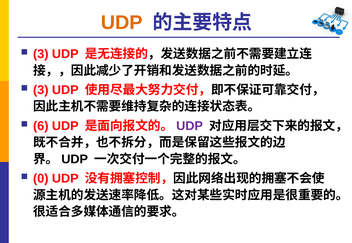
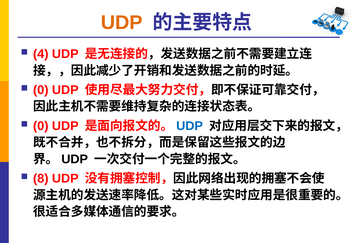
3 at (41, 54): 3 -> 4
3 at (41, 90): 3 -> 0
6 at (41, 126): 6 -> 0
UDP at (190, 126) colour: purple -> blue
0: 0 -> 8
